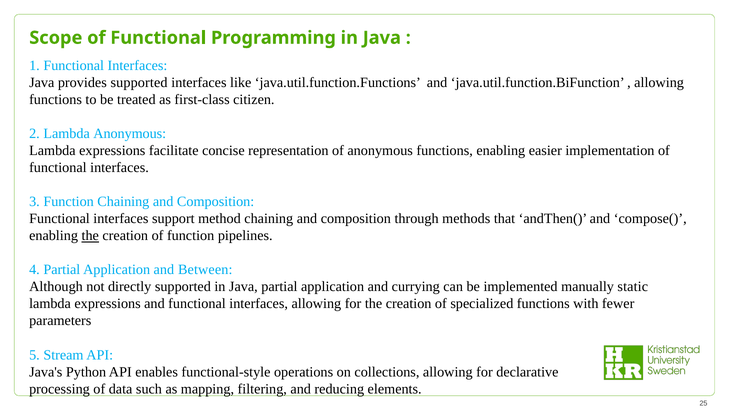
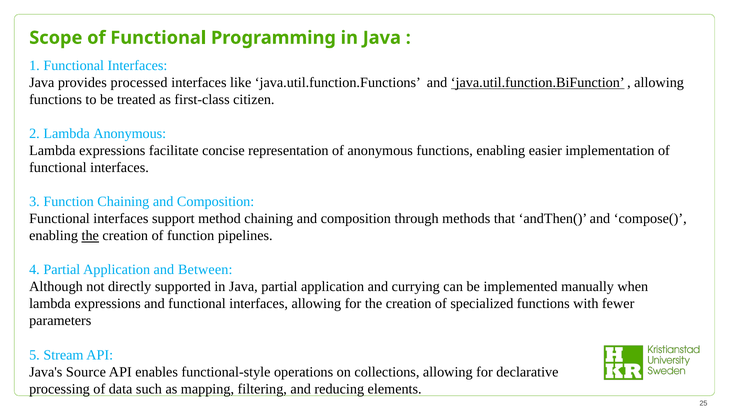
provides supported: supported -> processed
java.util.function.BiFunction underline: none -> present
static: static -> when
Python: Python -> Source
